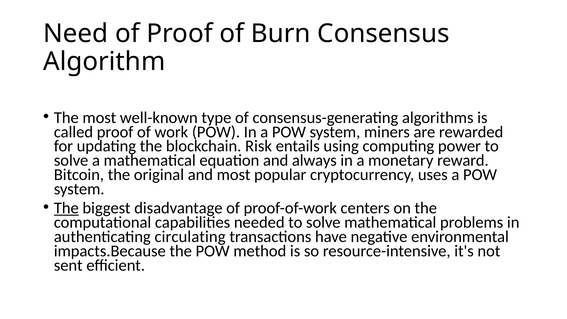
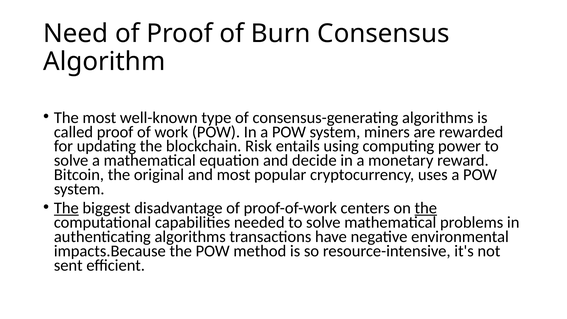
always: always -> decide
the at (426, 208) underline: none -> present
authenticating circulating: circulating -> algorithms
